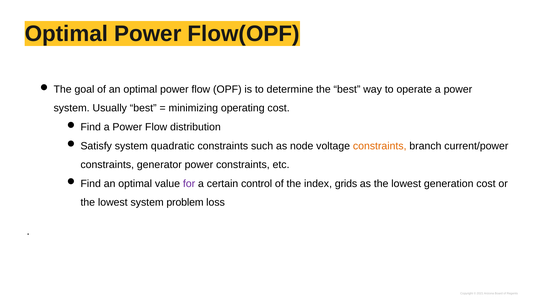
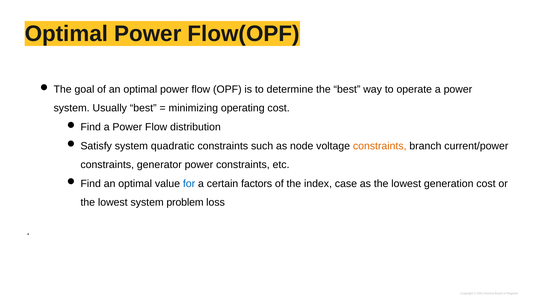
for colour: purple -> blue
control: control -> factors
grids: grids -> case
